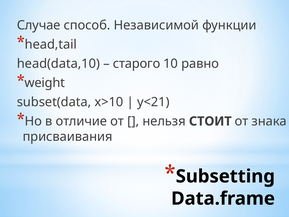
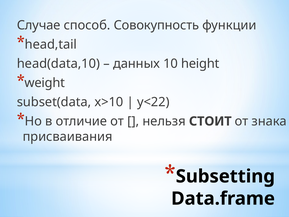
Независимой: Независимой -> Совокупность
старого: старого -> данных
равно: равно -> height
y<21: y<21 -> y<22
